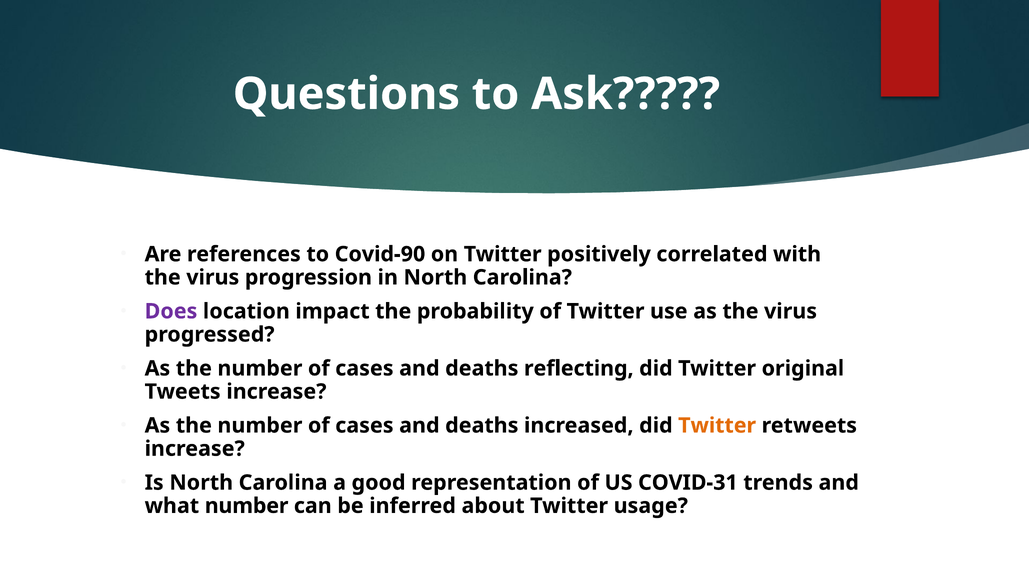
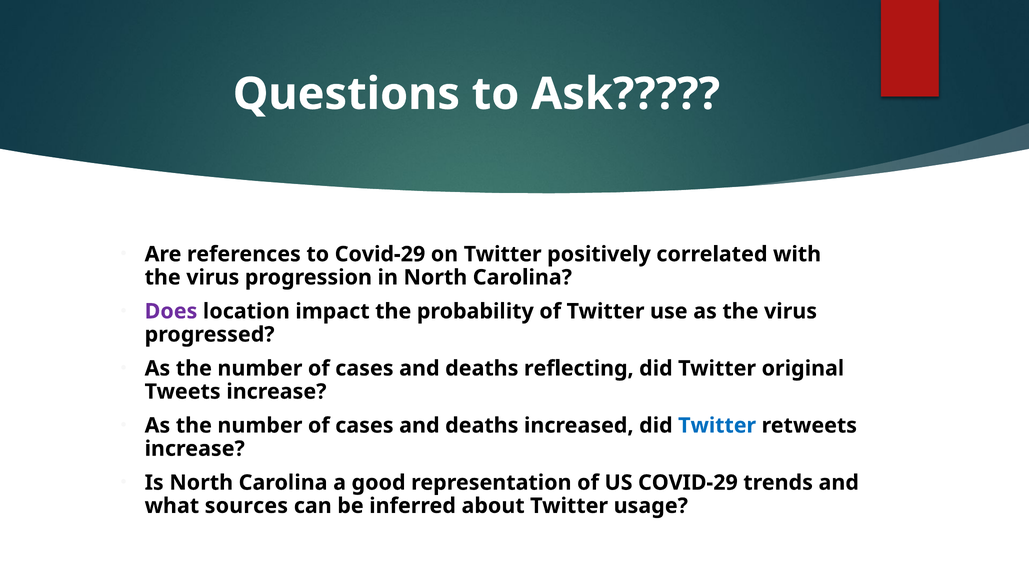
to Covid-90: Covid-90 -> Covid-29
Twitter at (717, 425) colour: orange -> blue
US COVID-31: COVID-31 -> COVID-29
what number: number -> sources
